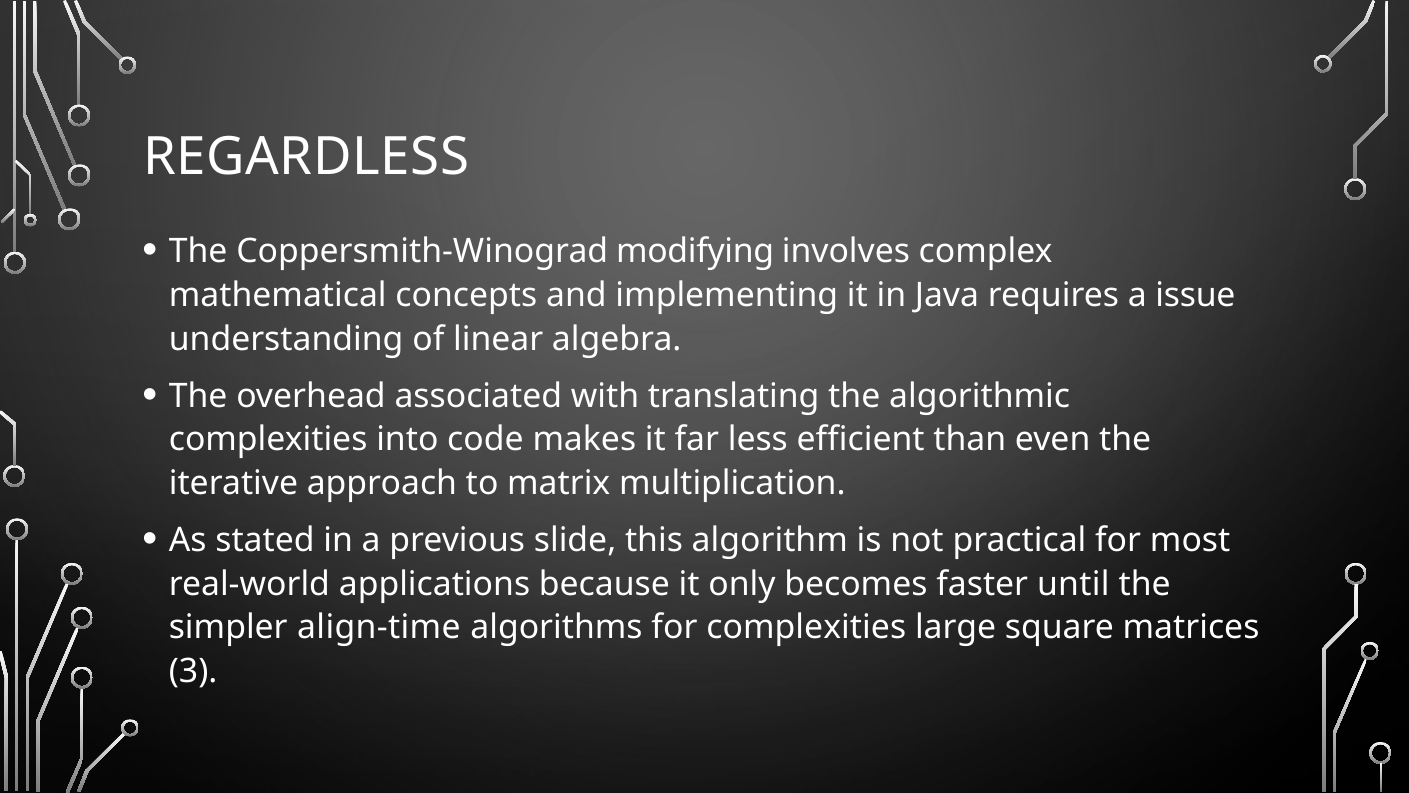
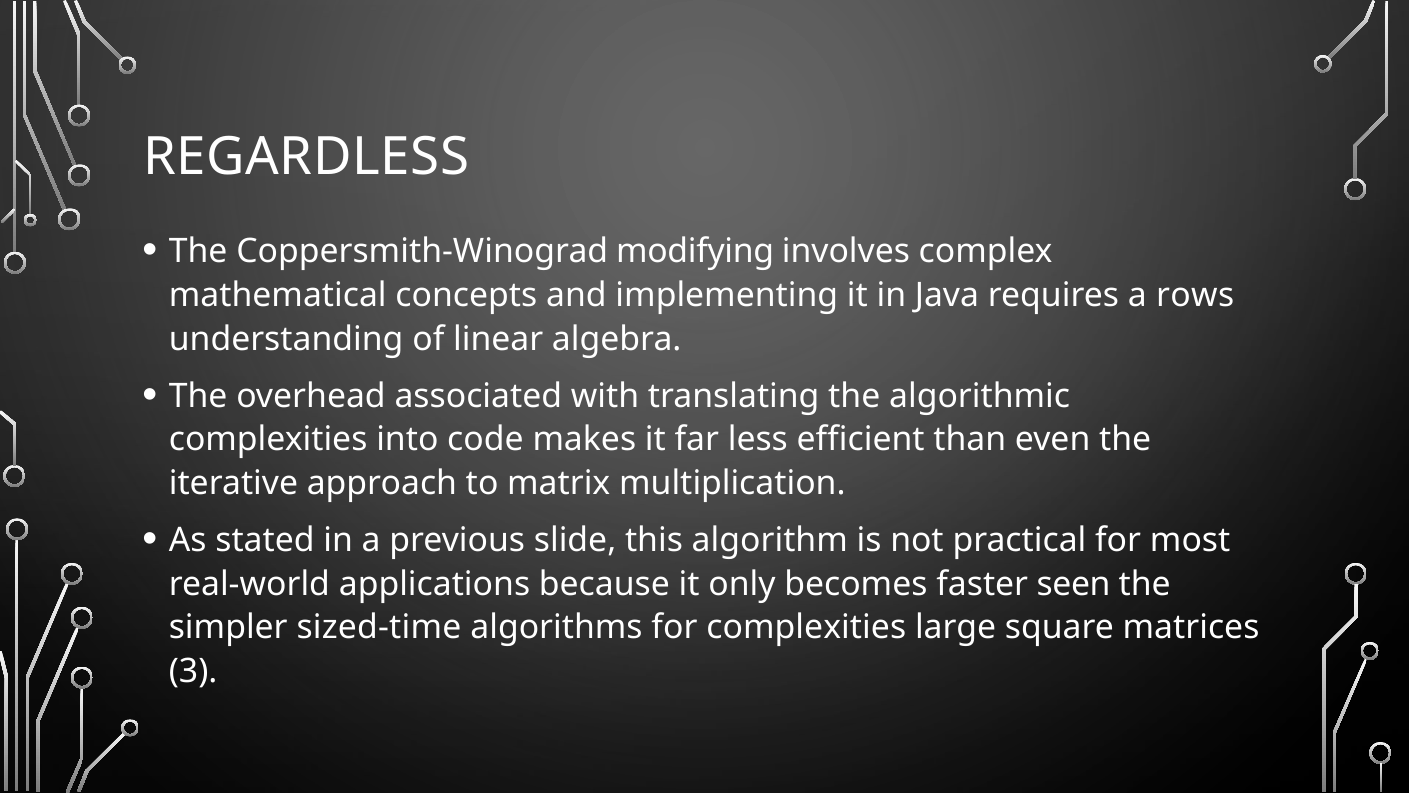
issue: issue -> rows
until: until -> seen
align-time: align-time -> sized-time
